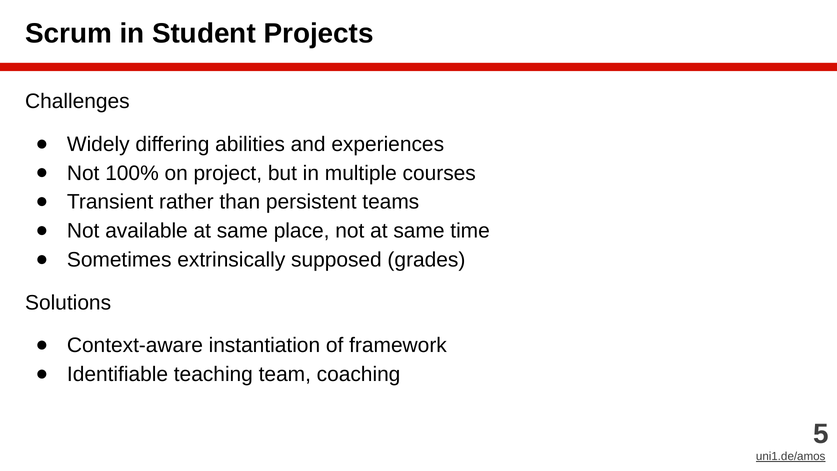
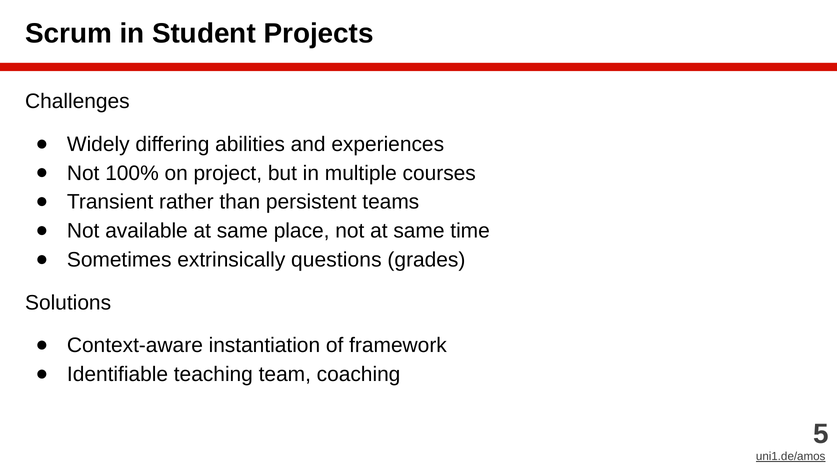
supposed: supposed -> questions
